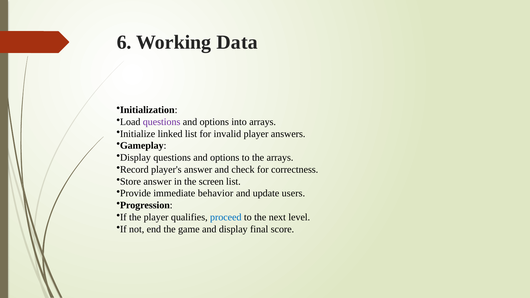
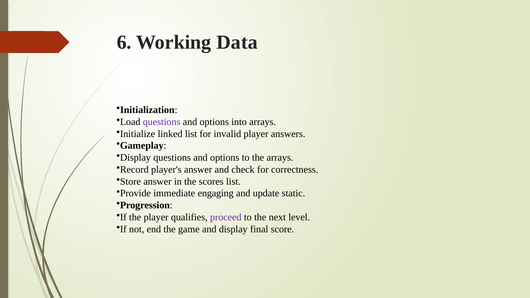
screen: screen -> scores
behavior: behavior -> engaging
users: users -> static
proceed colour: blue -> purple
